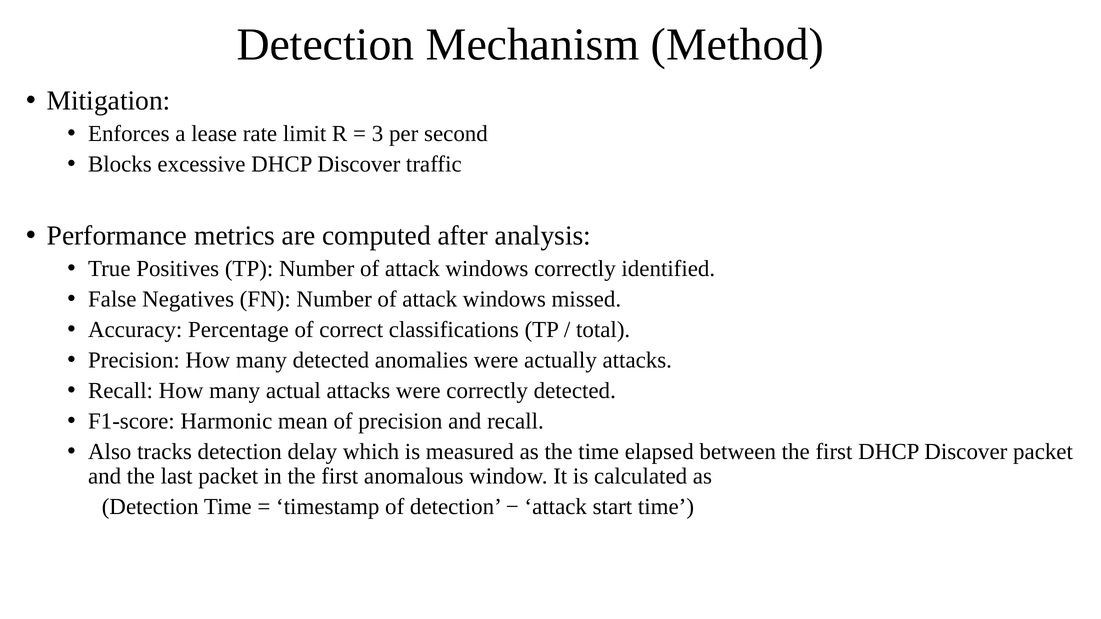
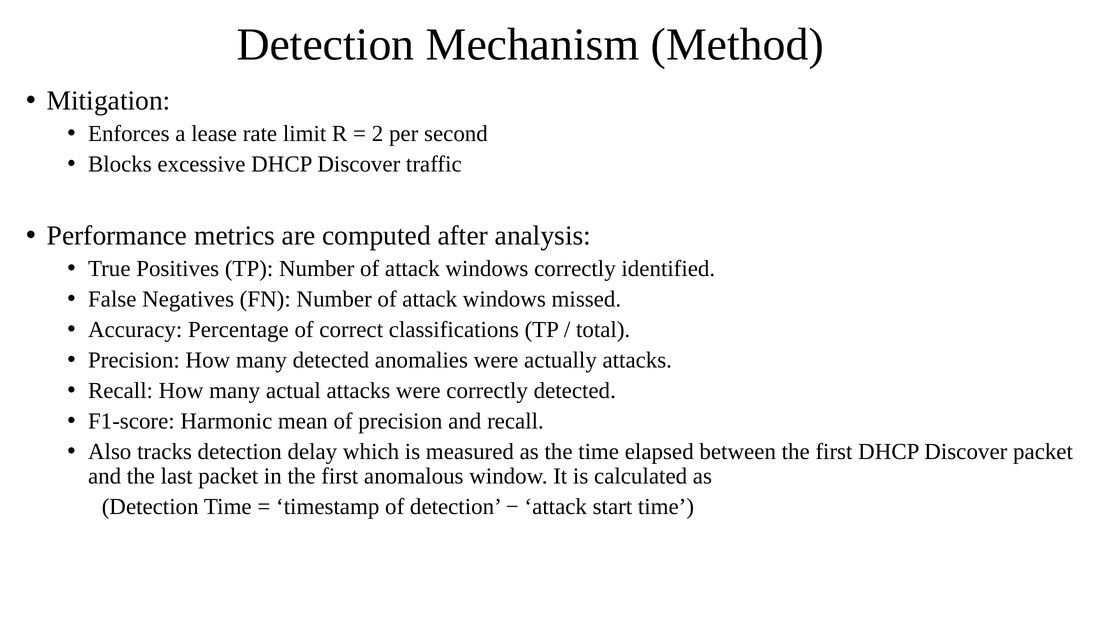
3: 3 -> 2
